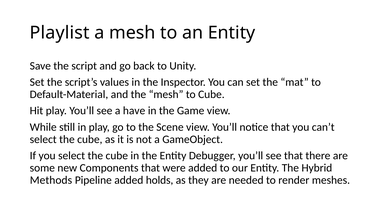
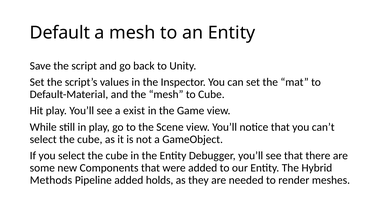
Playlist: Playlist -> Default
have: have -> exist
